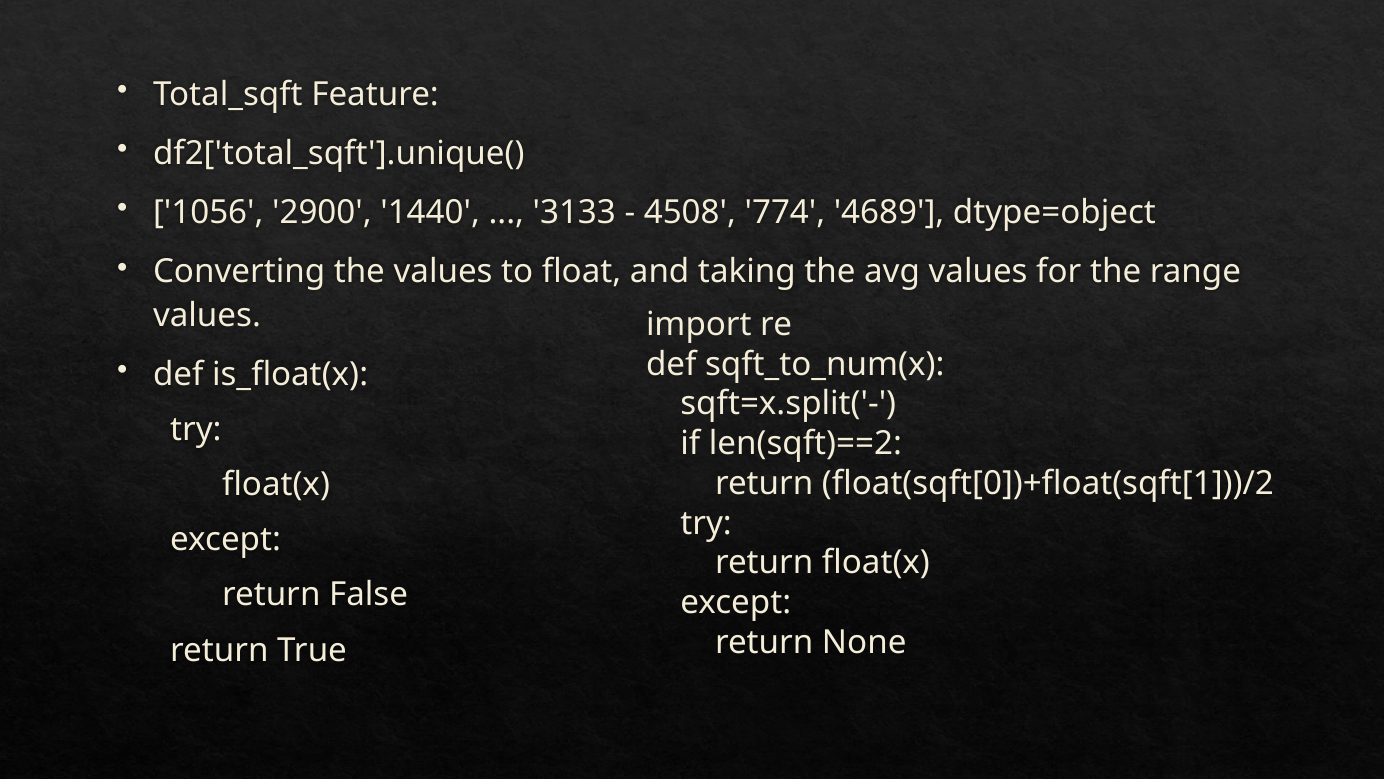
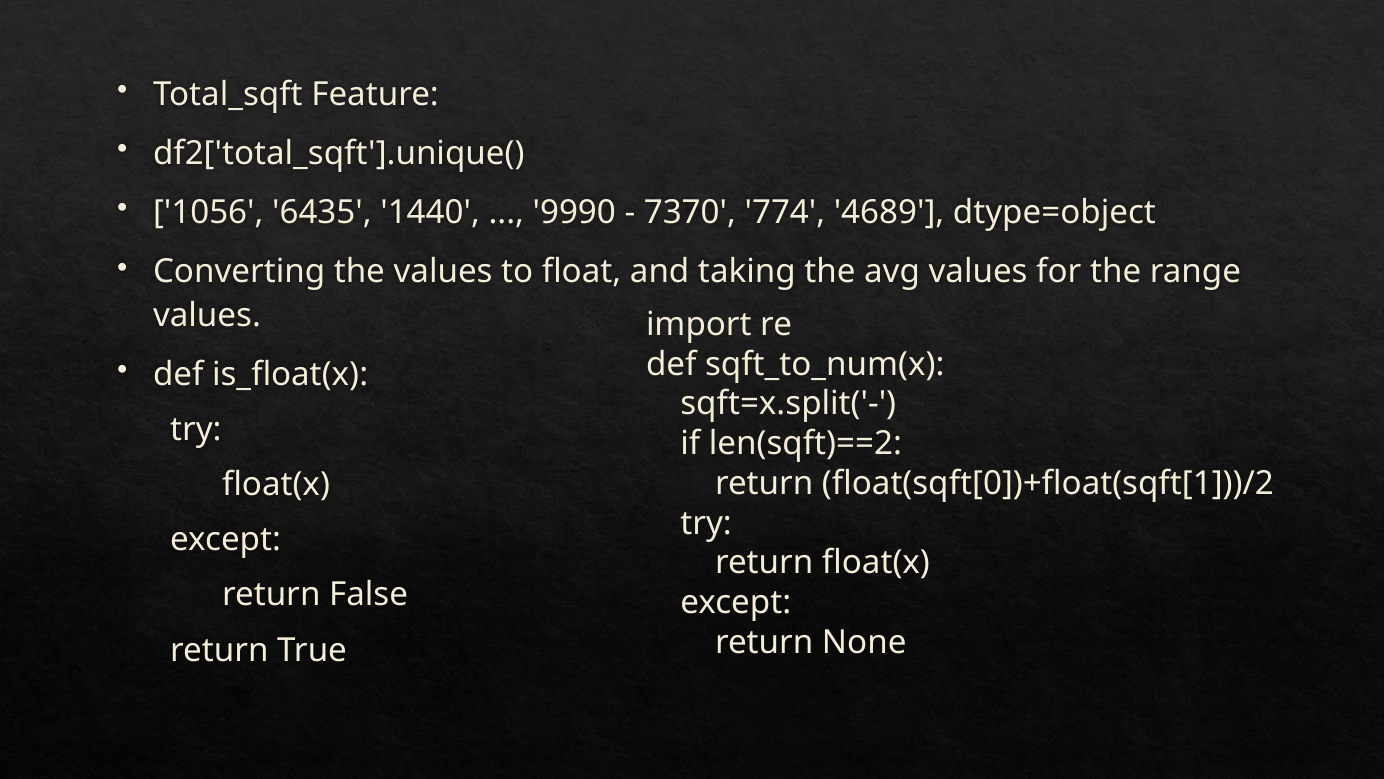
2900: 2900 -> 6435
3133: 3133 -> 9990
4508: 4508 -> 7370
